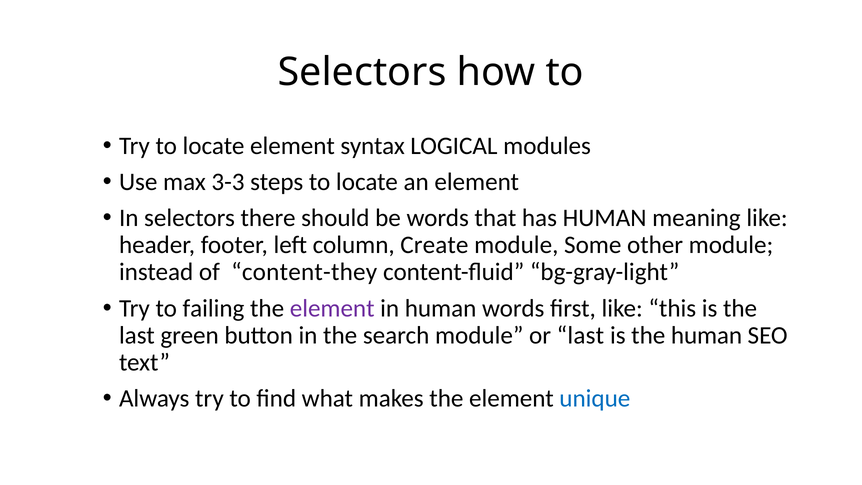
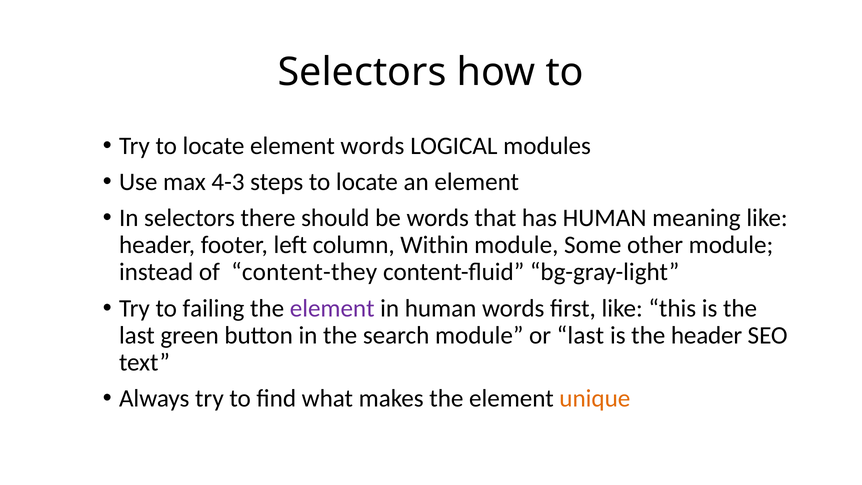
element syntax: syntax -> words
3-3: 3-3 -> 4-3
Create: Create -> Within
the human: human -> header
unique colour: blue -> orange
